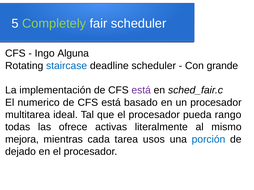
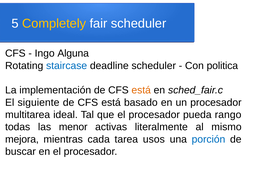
Completely colour: light green -> yellow
grande: grande -> politica
está at (141, 90) colour: purple -> orange
numerico: numerico -> siguiente
ofrece: ofrece -> menor
dejado: dejado -> buscar
